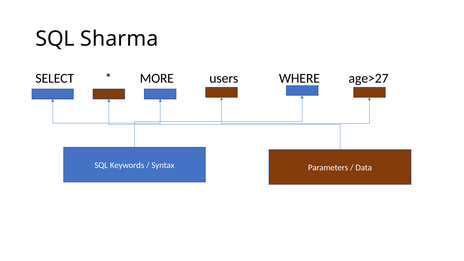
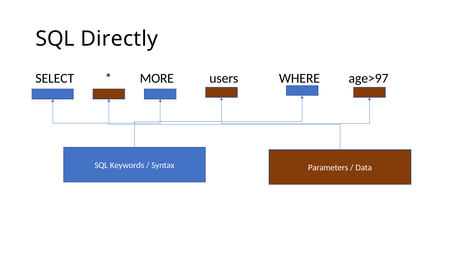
Sharma: Sharma -> Directly
age>27: age>27 -> age>97
